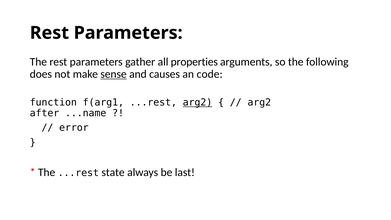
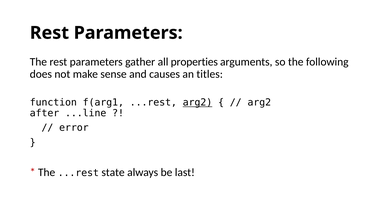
sense underline: present -> none
code: code -> titles
...name: ...name -> ...line
